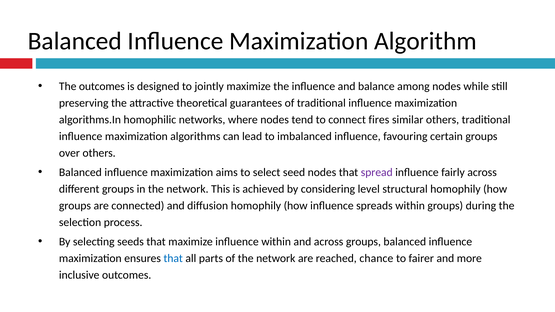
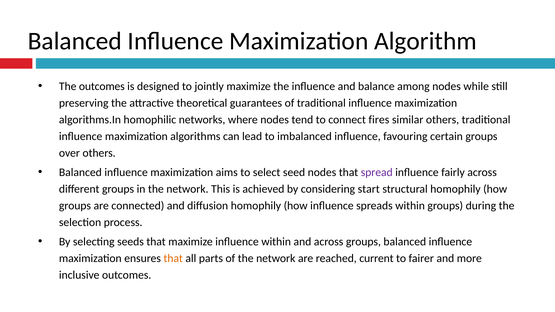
level: level -> start
that at (173, 259) colour: blue -> orange
chance: chance -> current
